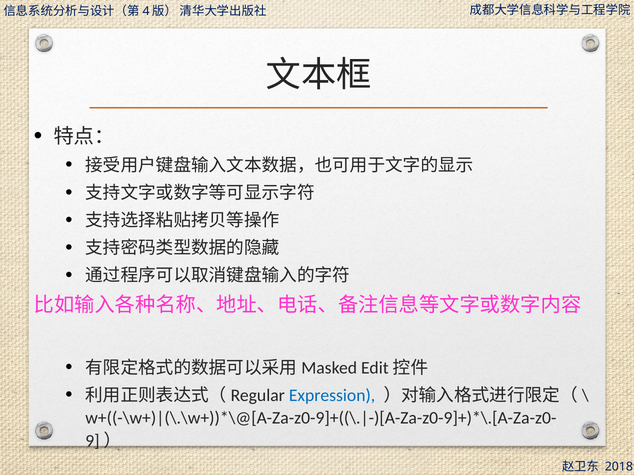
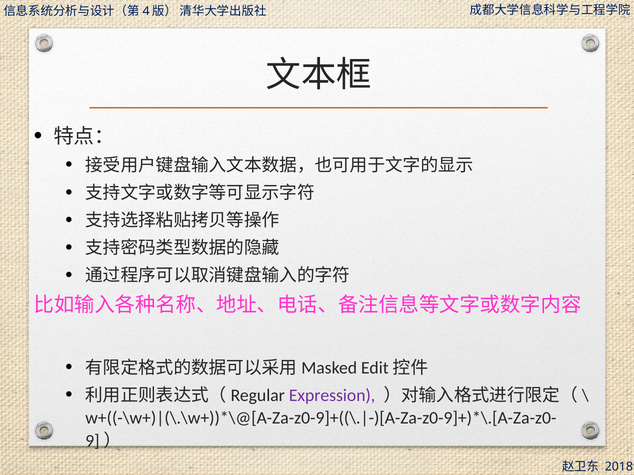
Expression colour: blue -> purple
